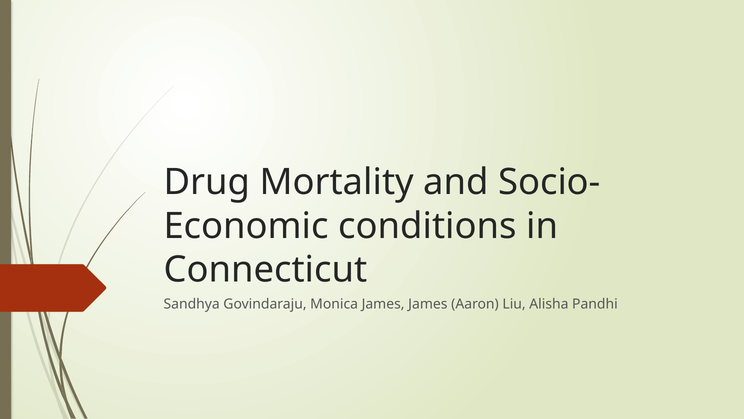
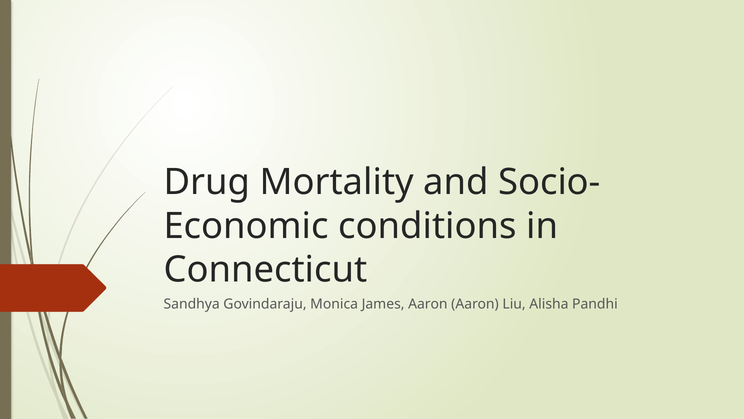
James James: James -> Aaron
